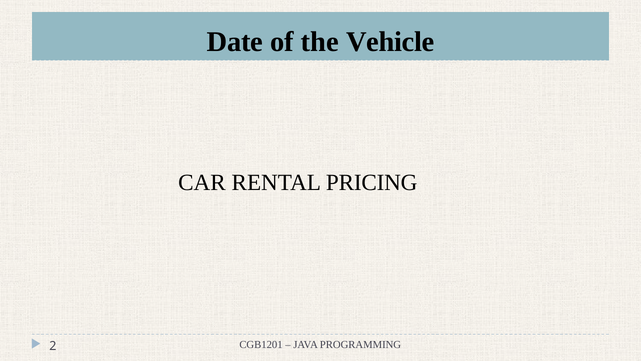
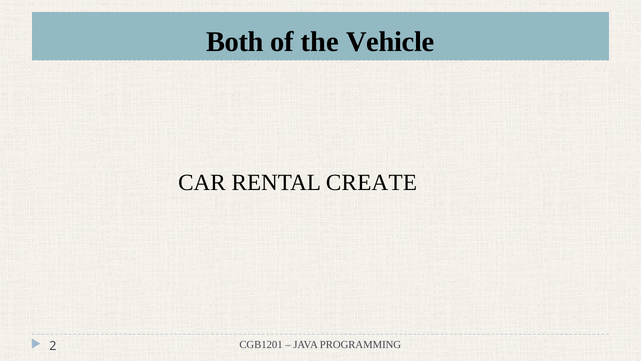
Date: Date -> Both
PRICING: PRICING -> CREATE
